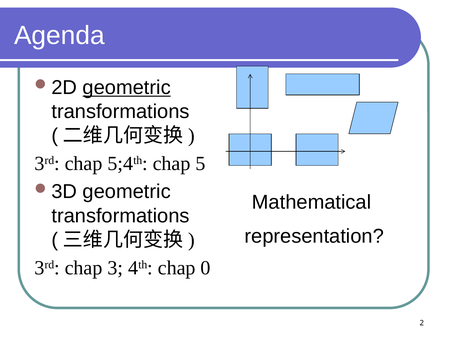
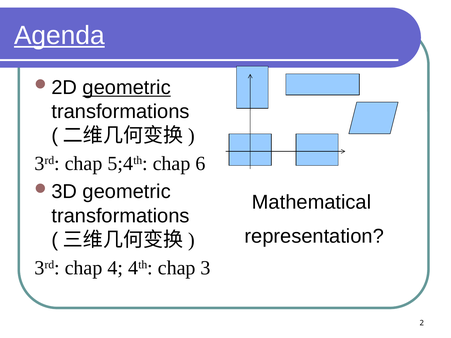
Agenda underline: none -> present
5: 5 -> 6
3: 3 -> 4
0: 0 -> 3
